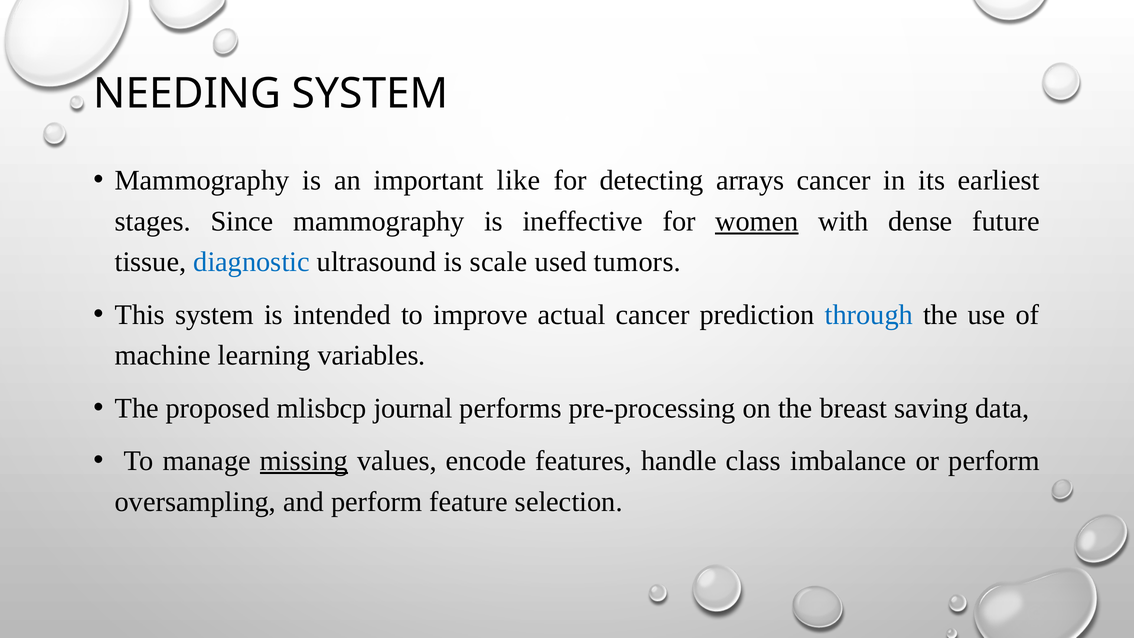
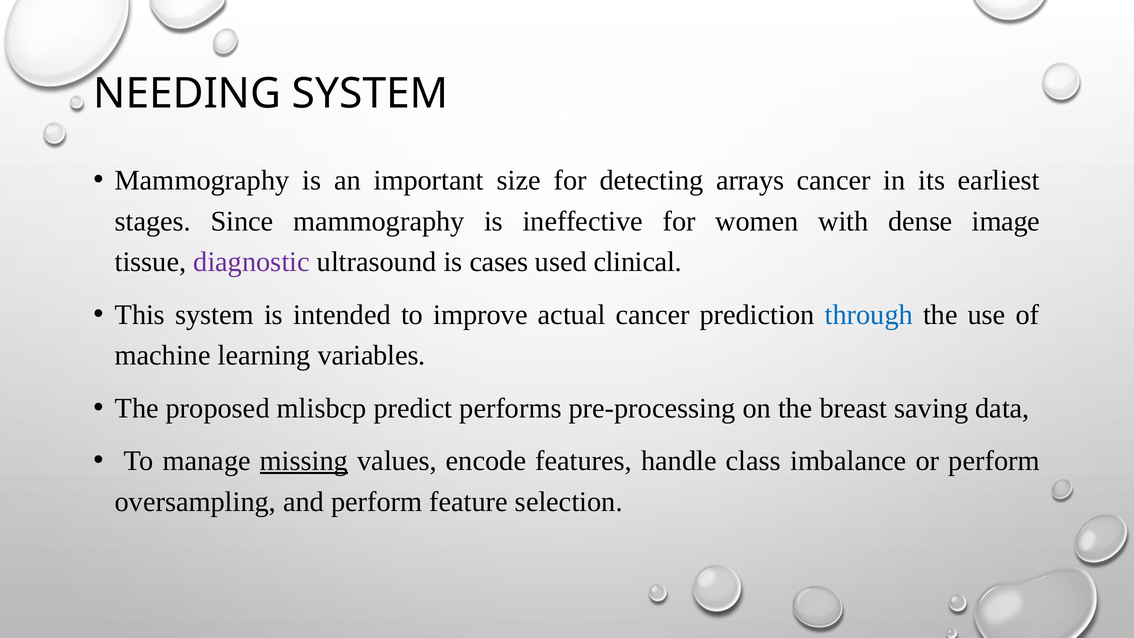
like: like -> size
women underline: present -> none
future: future -> image
diagnostic colour: blue -> purple
scale: scale -> cases
tumors: tumors -> clinical
journal: journal -> predict
